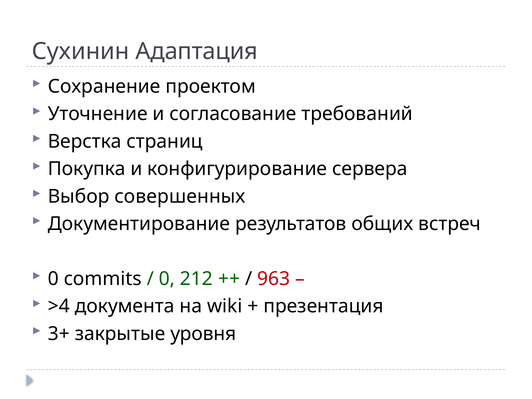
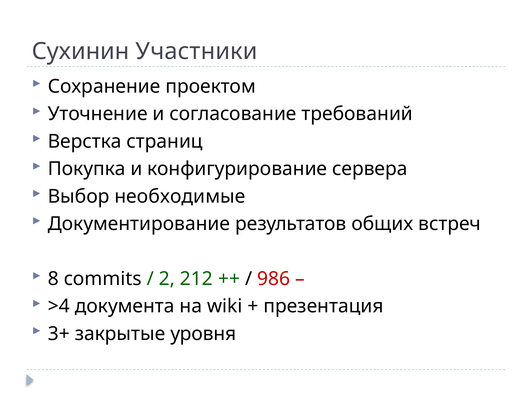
Адаптация: Адаптация -> Участники
совершенных: совершенных -> необходимые
0 at (53, 279): 0 -> 8
0 at (167, 279): 0 -> 2
963: 963 -> 986
